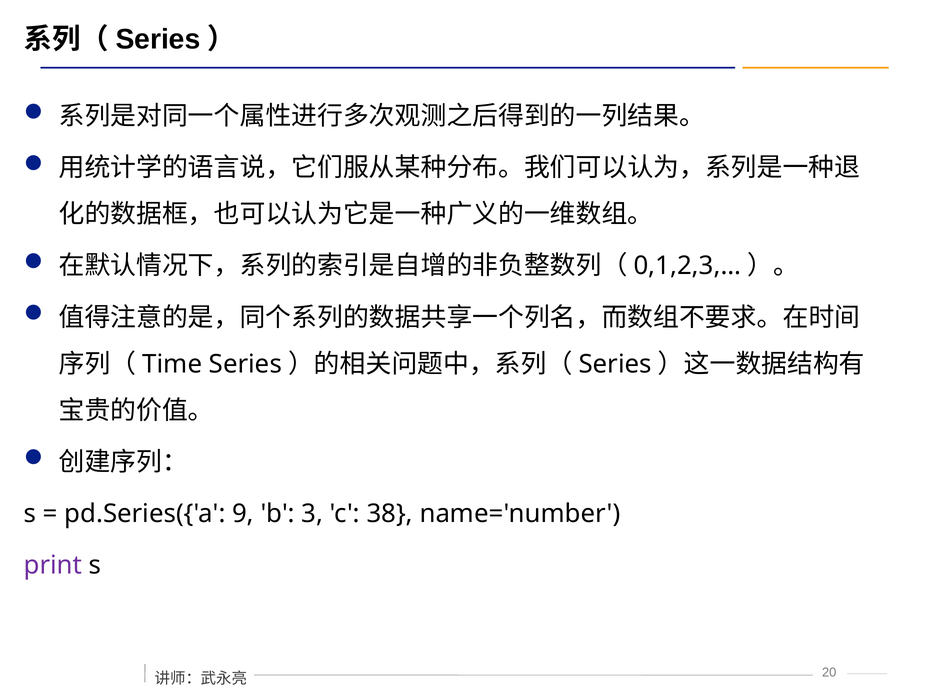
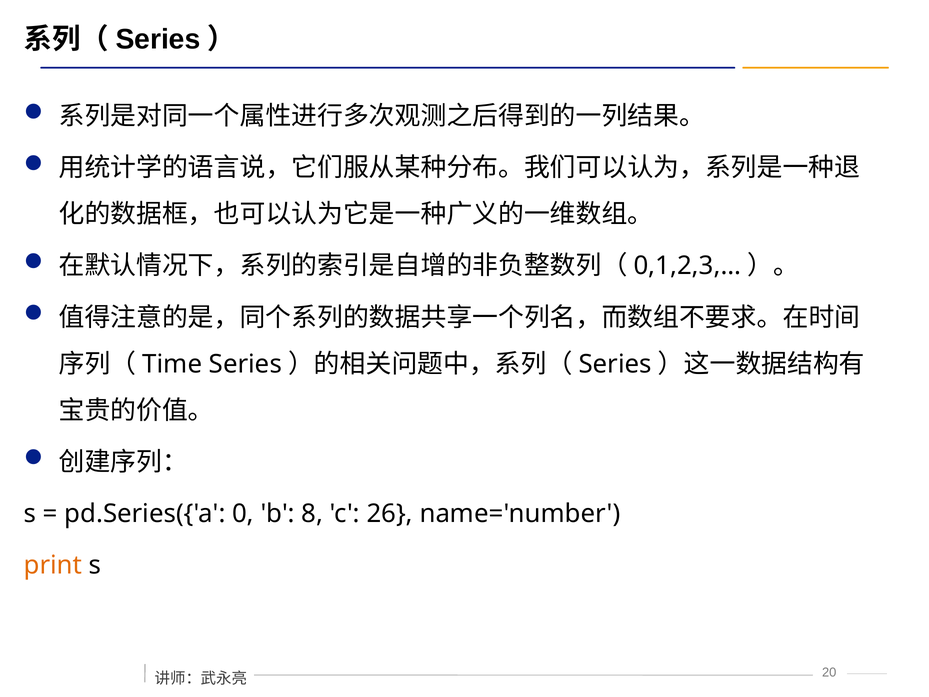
9: 9 -> 0
3: 3 -> 8
38: 38 -> 26
print colour: purple -> orange
